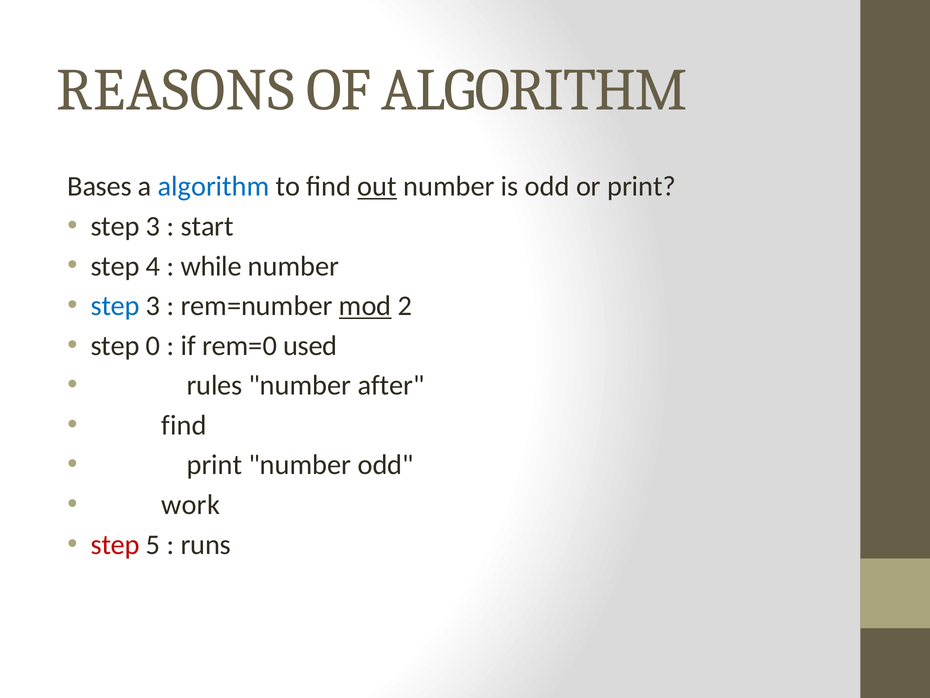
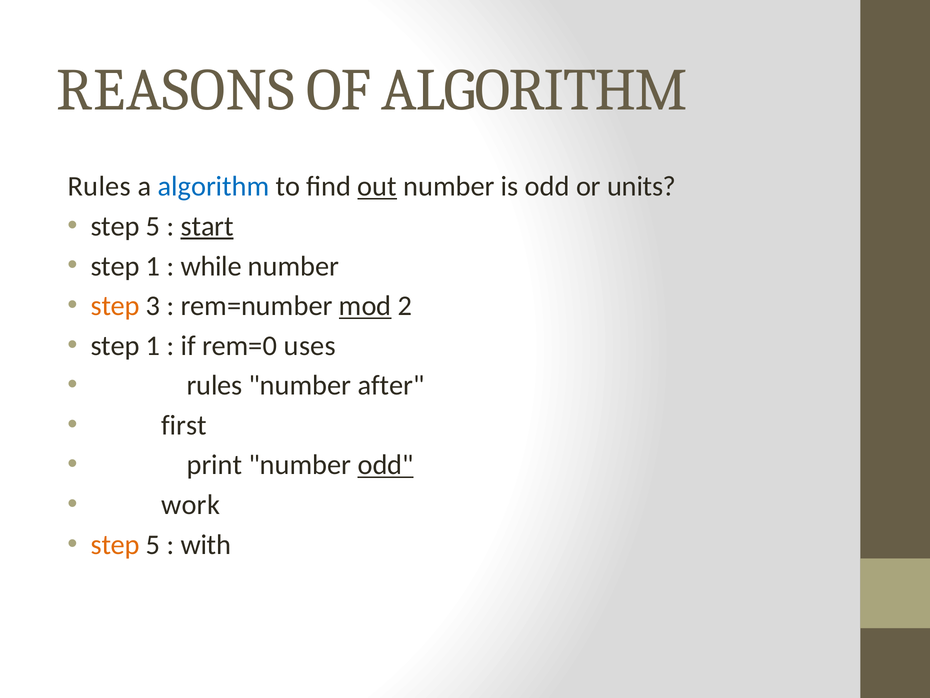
Bases at (100, 186): Bases -> Rules
or print: print -> units
3 at (153, 226): 3 -> 5
start underline: none -> present
4 at (153, 266): 4 -> 1
step at (115, 306) colour: blue -> orange
0 at (153, 345): 0 -> 1
used: used -> uses
find at (184, 425): find -> first
odd at (386, 465) underline: none -> present
step at (115, 544) colour: red -> orange
runs: runs -> with
